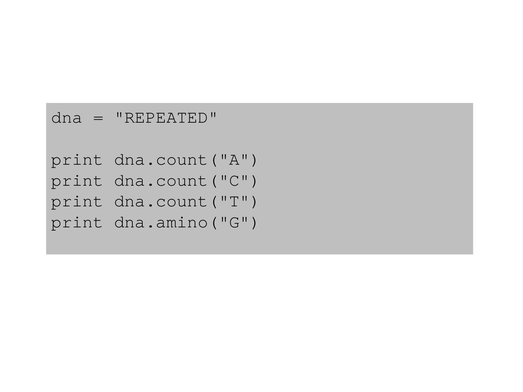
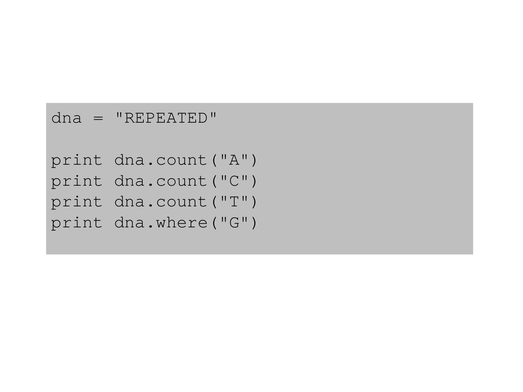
dna.amino("G: dna.amino("G -> dna.where("G
